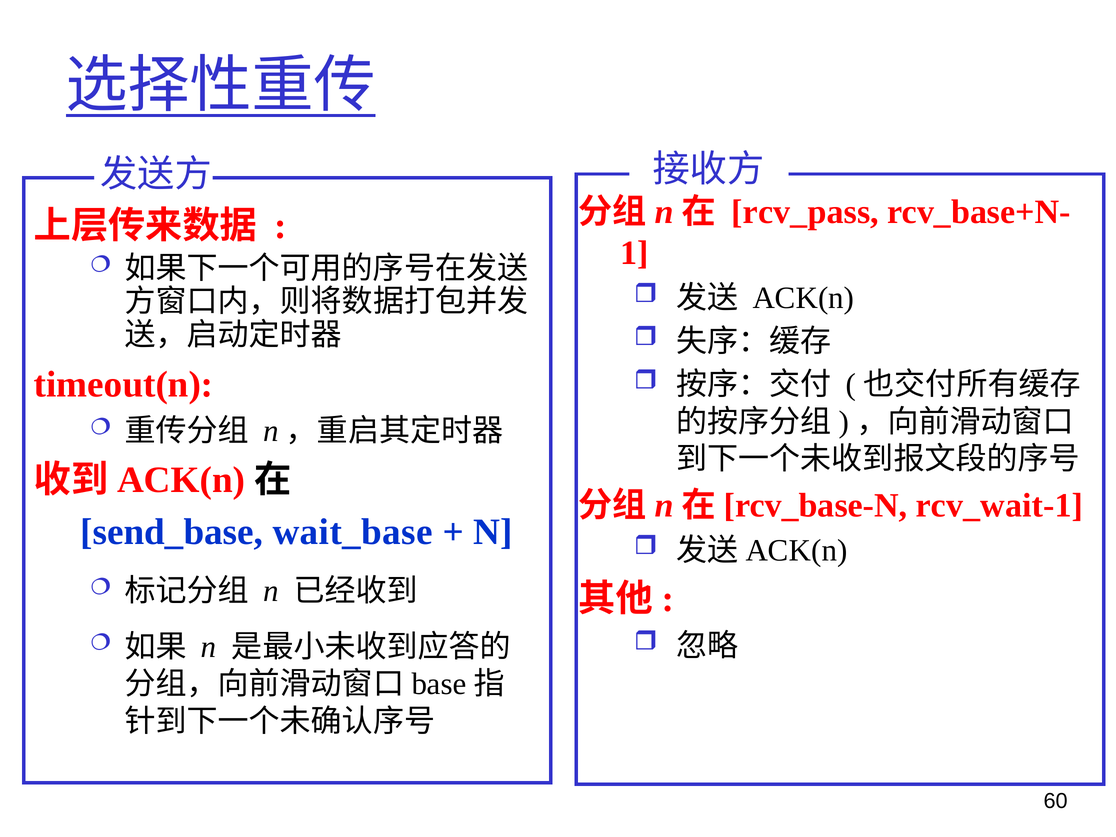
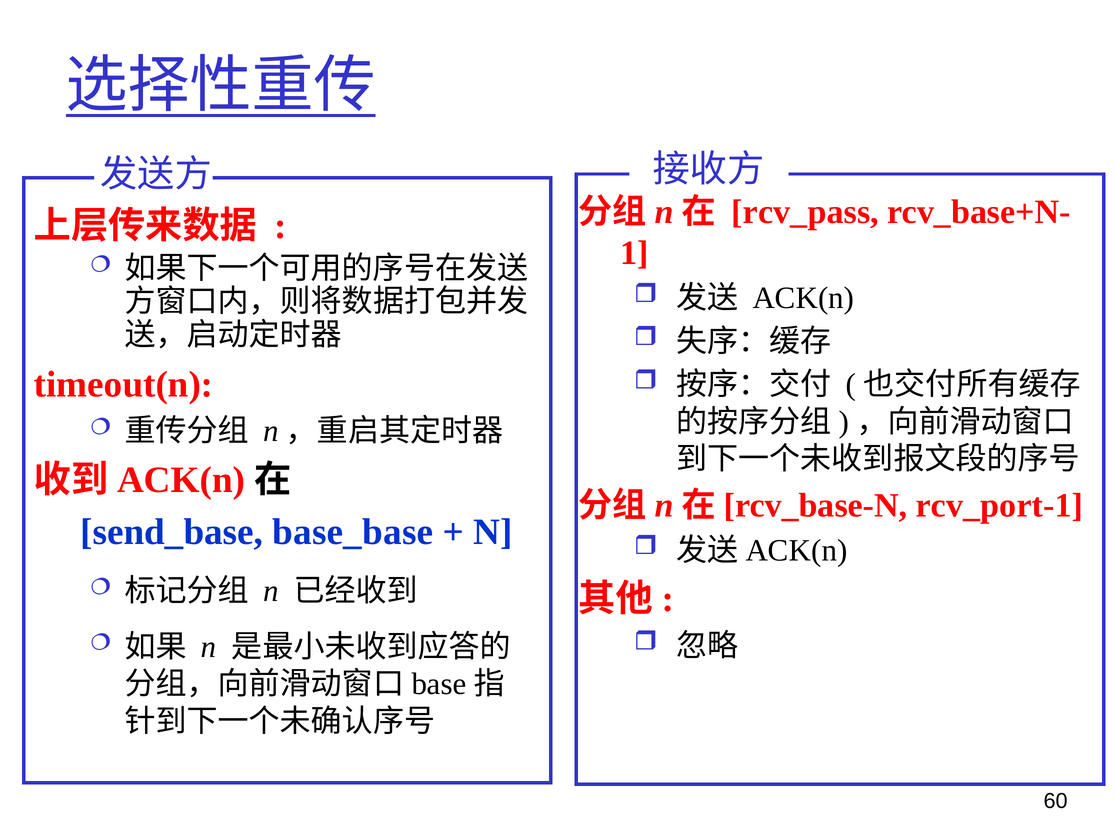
rcv_wait-1: rcv_wait-1 -> rcv_port-1
wait_base: wait_base -> base_base
